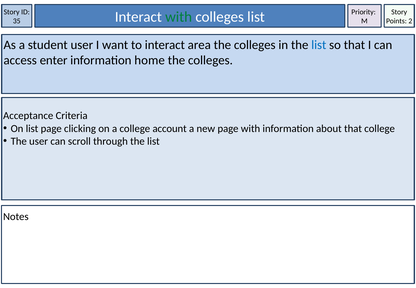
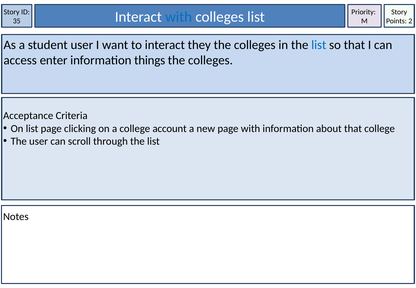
with at (179, 17) colour: green -> blue
area: area -> they
home: home -> things
